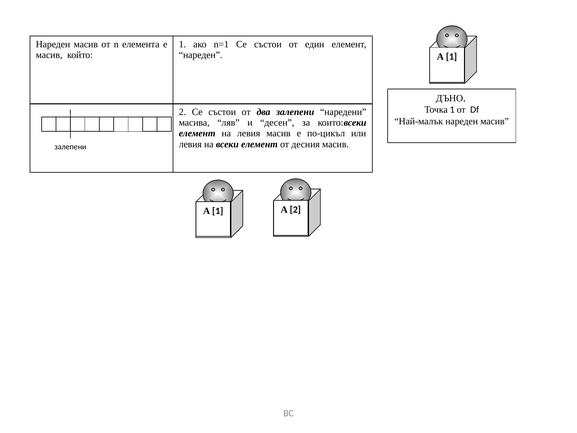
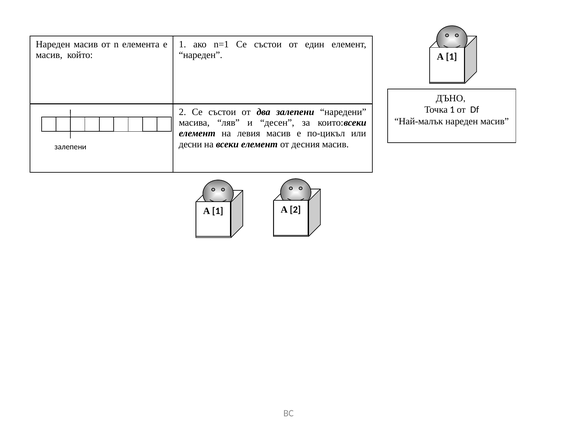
левия at (190, 144): левия -> десни
